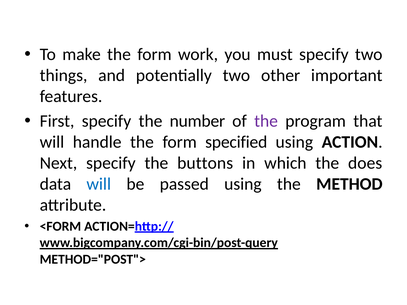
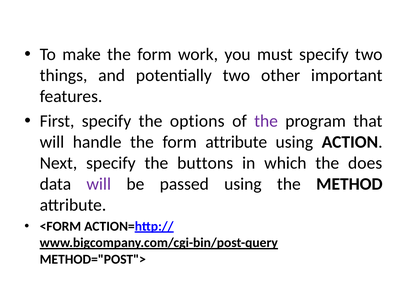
number: number -> options
form specified: specified -> attribute
will at (99, 184) colour: blue -> purple
